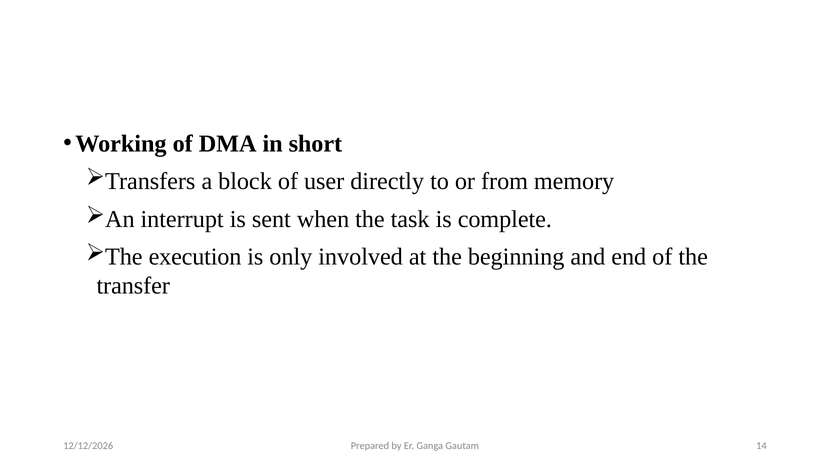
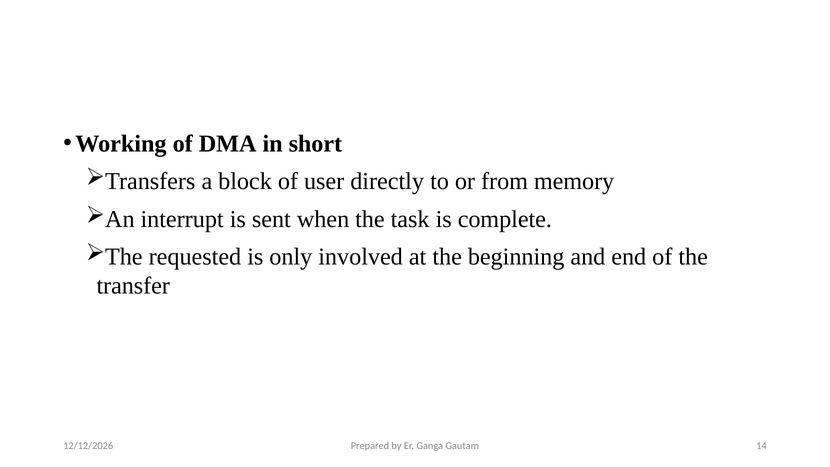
execution: execution -> requested
